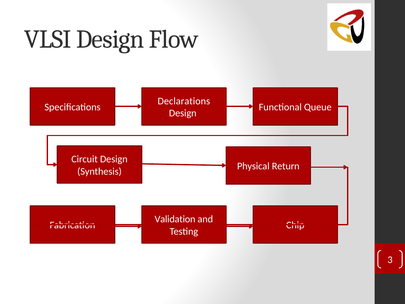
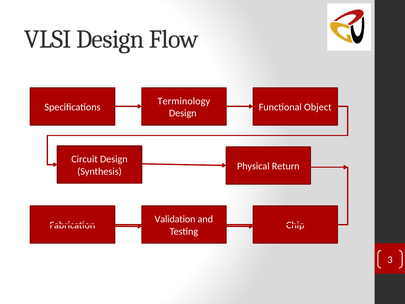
Declarations: Declarations -> Terminology
Queue: Queue -> Object
